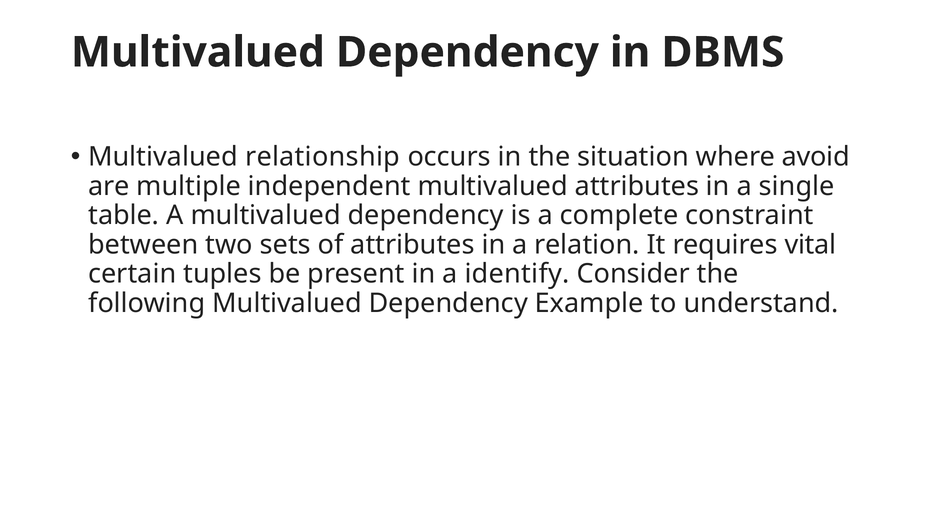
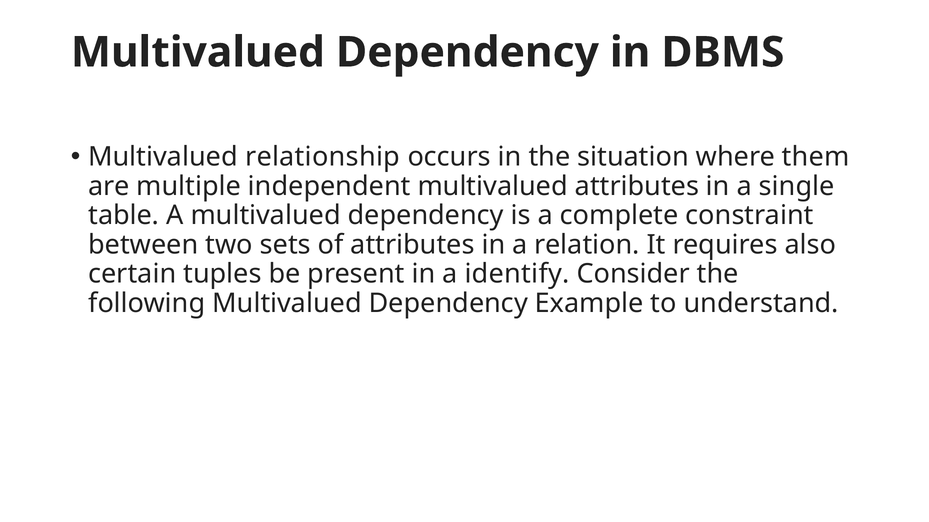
avoid: avoid -> them
vital: vital -> also
